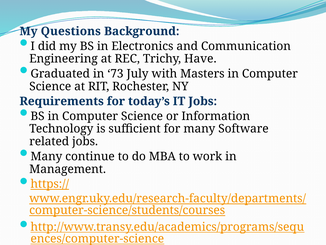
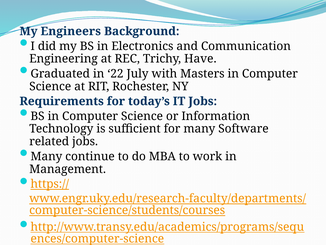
Questions: Questions -> Engineers
73: 73 -> 22
